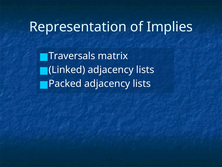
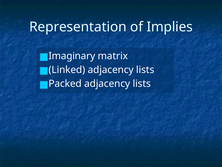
Traversals: Traversals -> Imaginary
